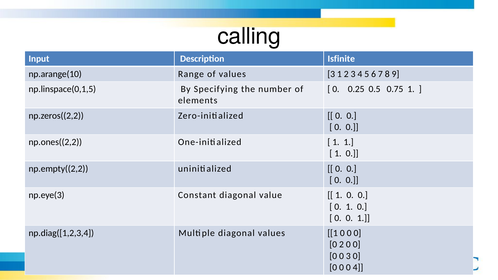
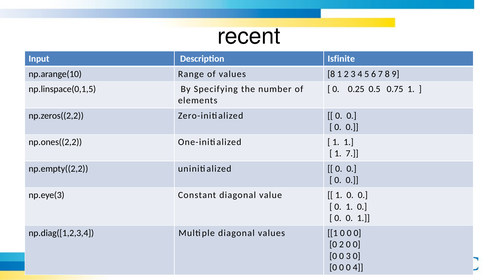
calling: calling -> recent
values 3: 3 -> 8
0 at (352, 154): 0 -> 7
